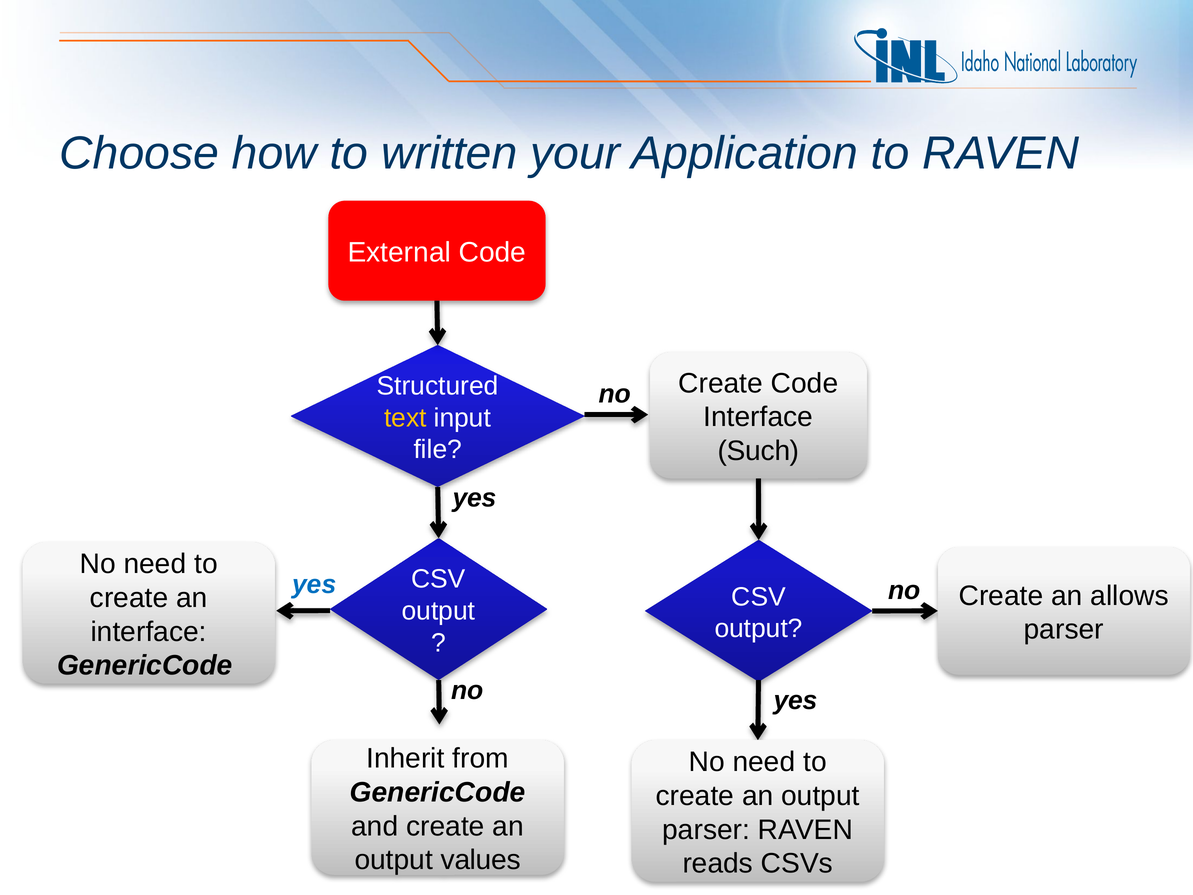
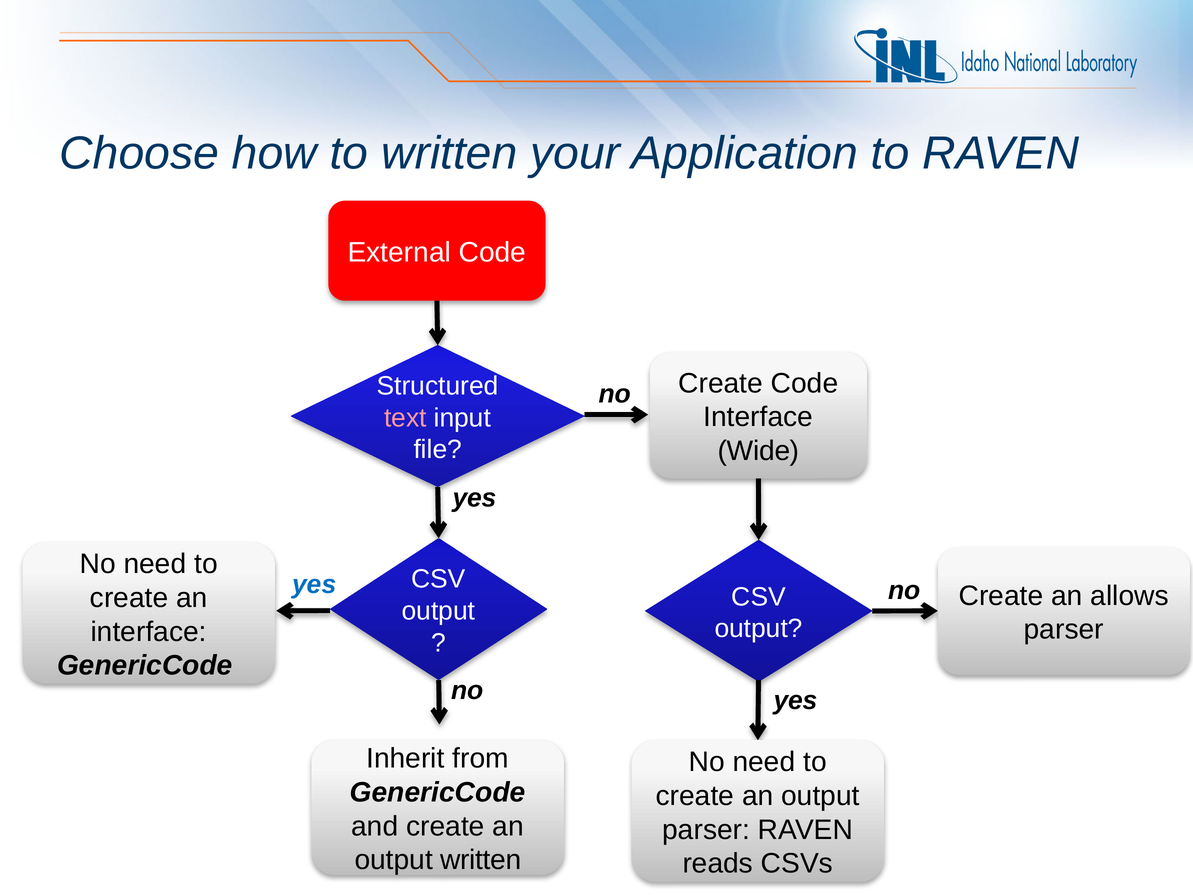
text colour: yellow -> pink
Such: Such -> Wide
output values: values -> written
